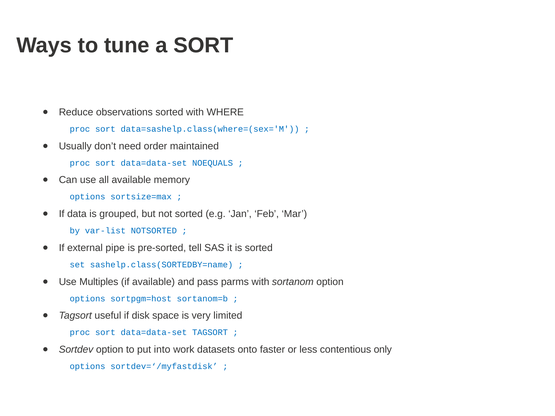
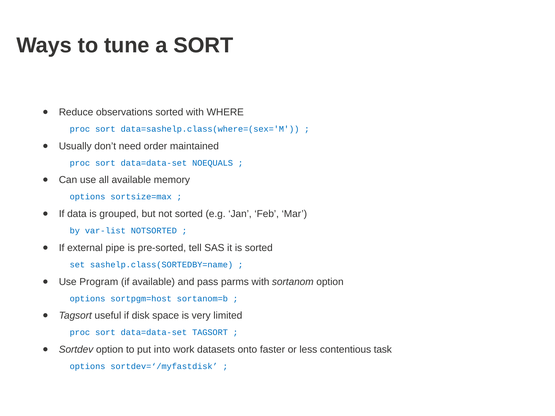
Multiples: Multiples -> Program
only: only -> task
